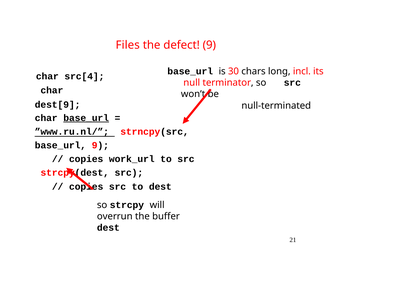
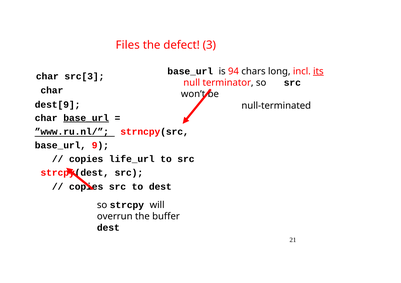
defect 9: 9 -> 3
30: 30 -> 94
its underline: none -> present
src[4: src[4 -> src[3
work_url: work_url -> life_url
